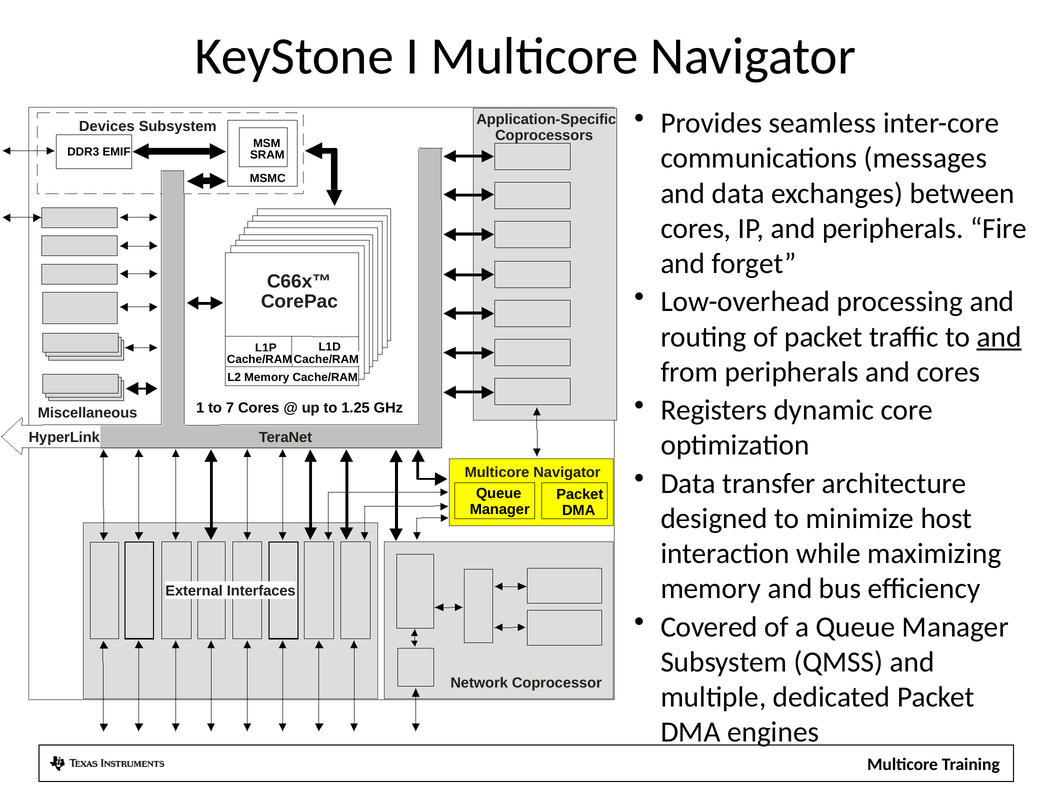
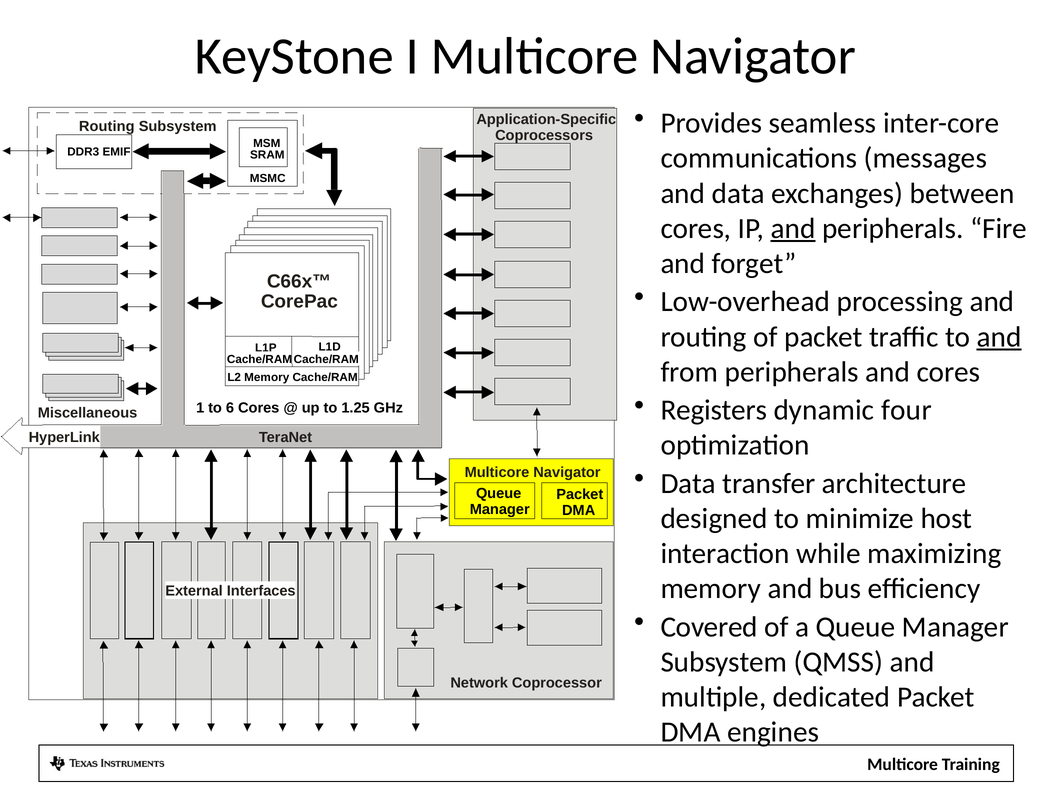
Devices at (107, 126): Devices -> Routing
and at (793, 229) underline: none -> present
core: core -> four
7: 7 -> 6
